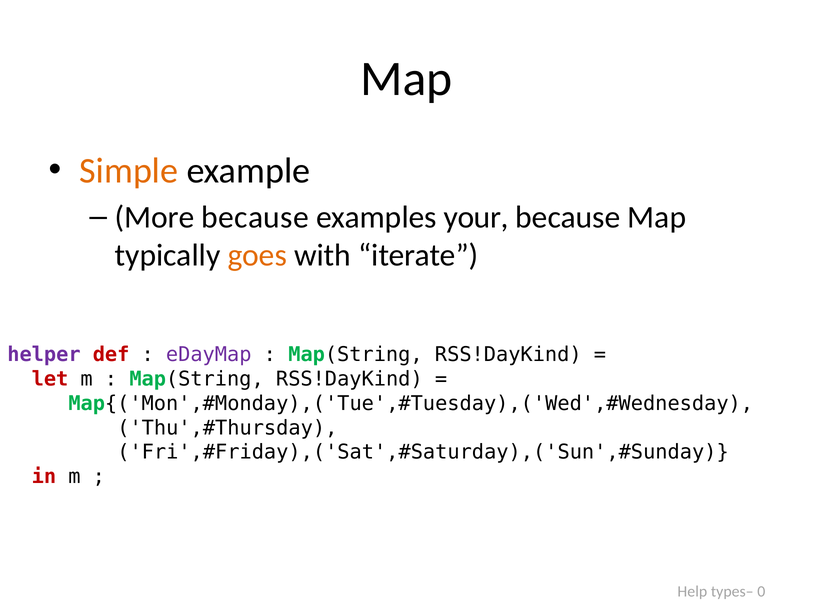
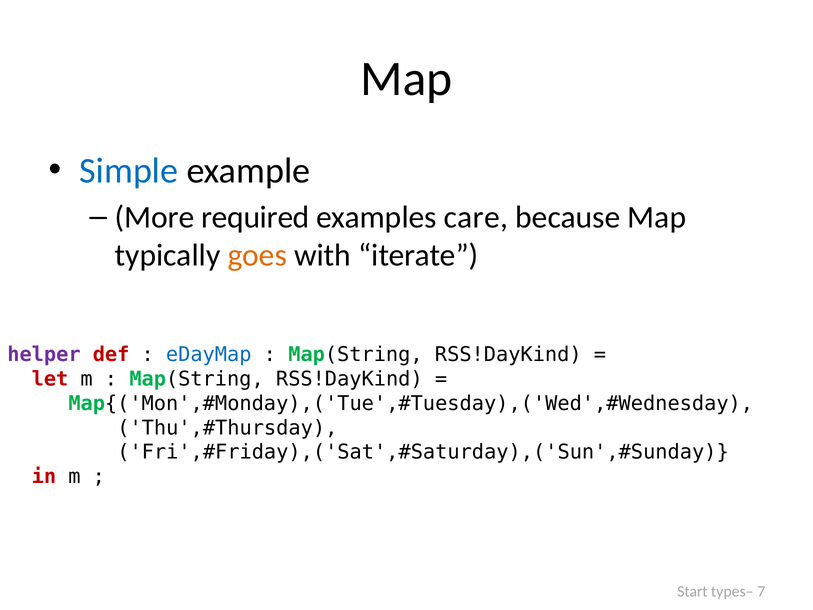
Simple colour: orange -> blue
More because: because -> required
your: your -> care
eDayMap colour: purple -> blue
Help: Help -> Start
0: 0 -> 7
